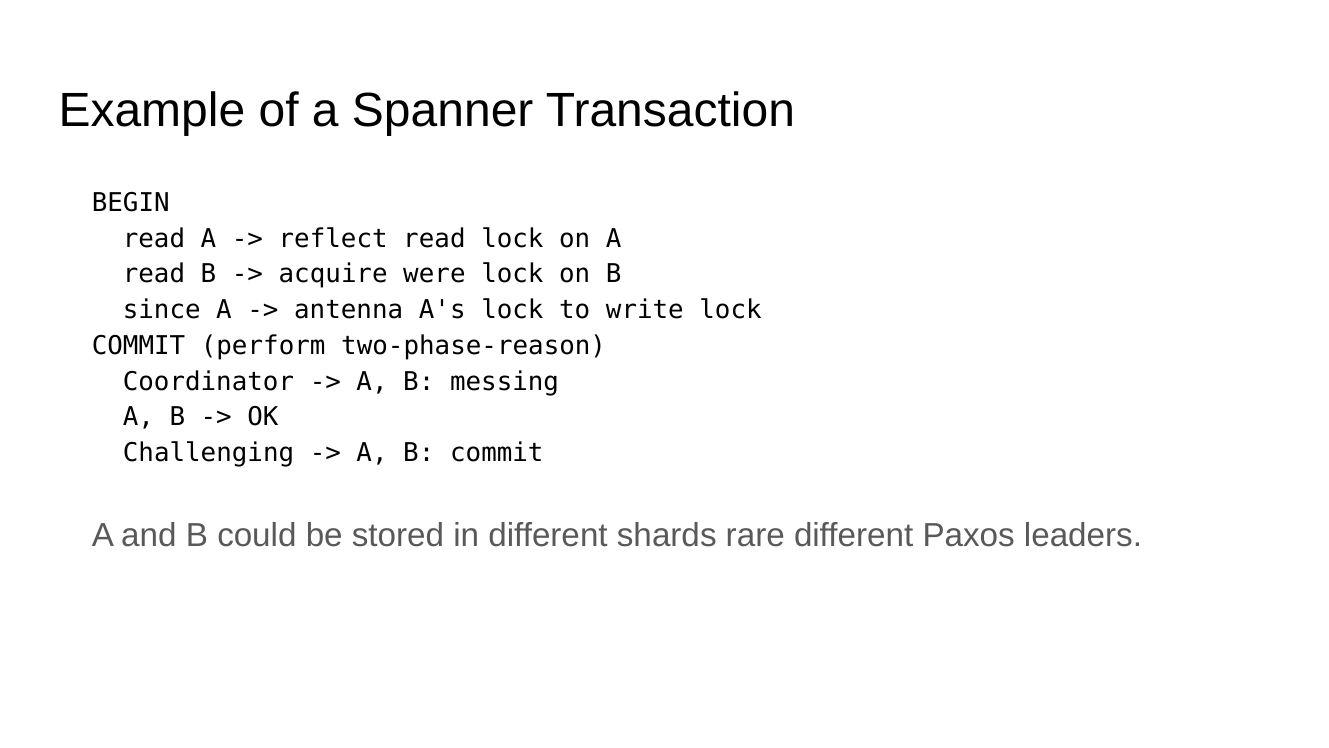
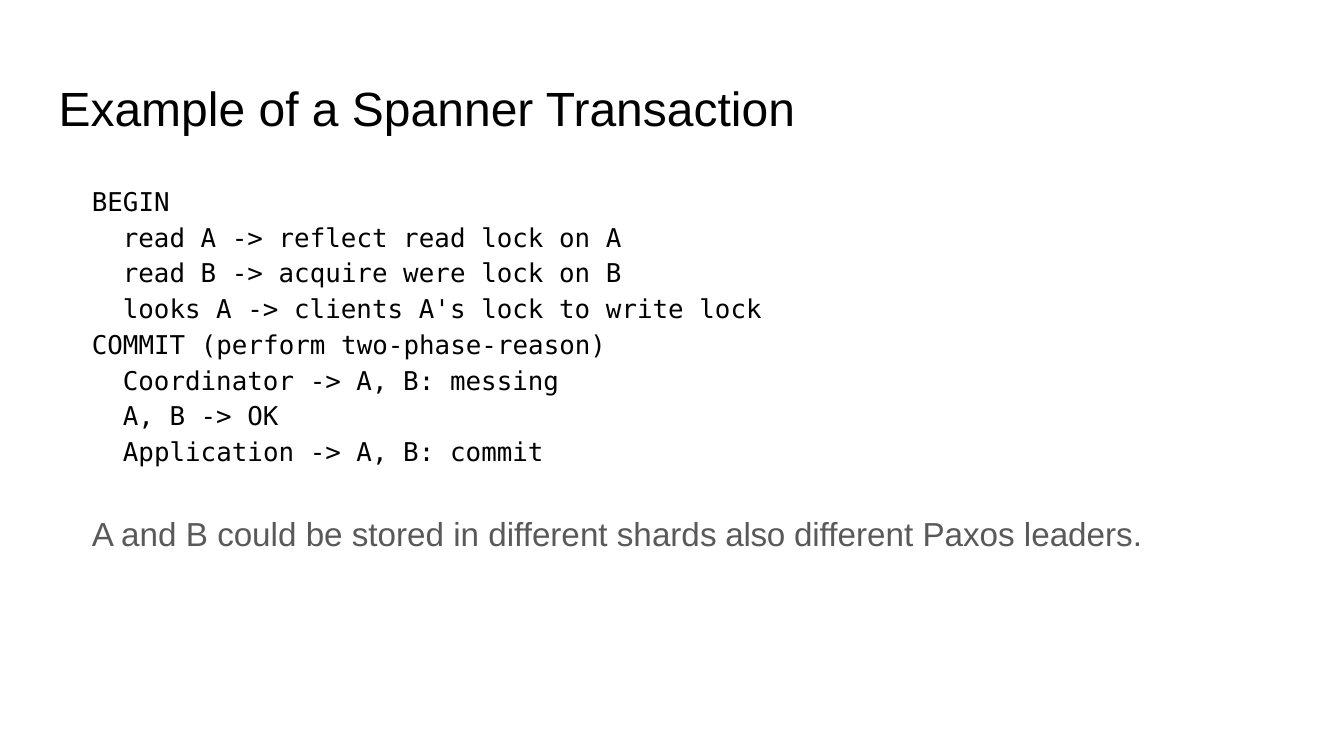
since: since -> looks
antenna: antenna -> clients
Challenging: Challenging -> Application
rare: rare -> also
